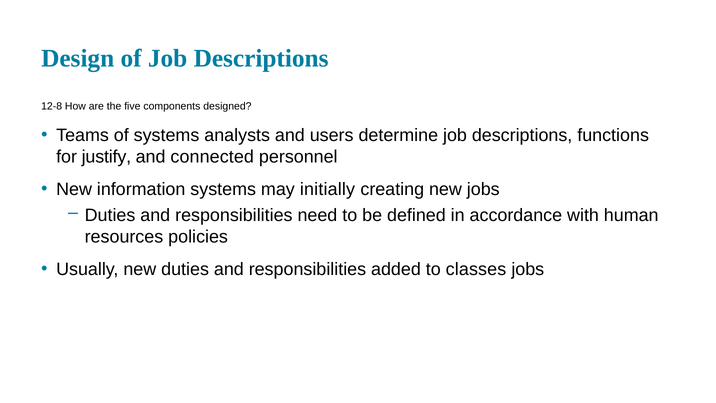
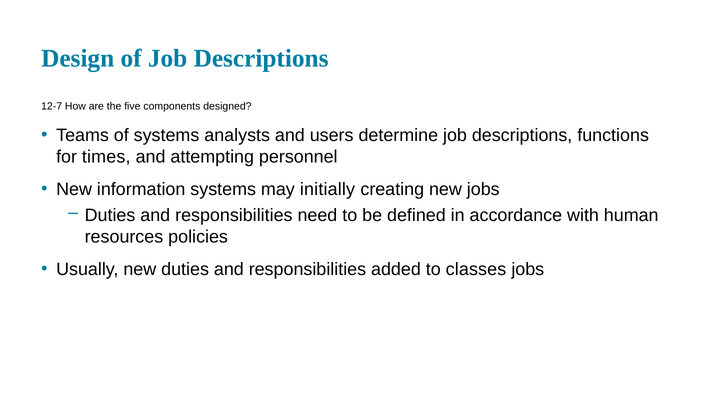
12-8: 12-8 -> 12-7
justify: justify -> times
connected: connected -> attempting
